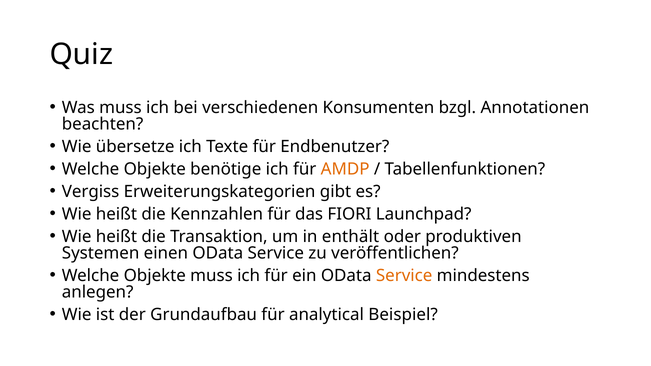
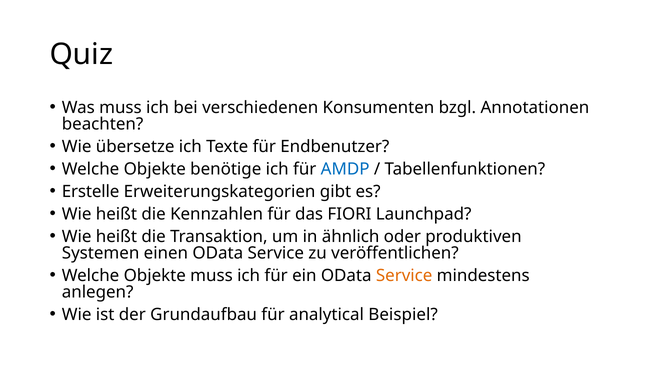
AMDP colour: orange -> blue
Vergiss: Vergiss -> Erstelle
enthält: enthält -> ähnlich
